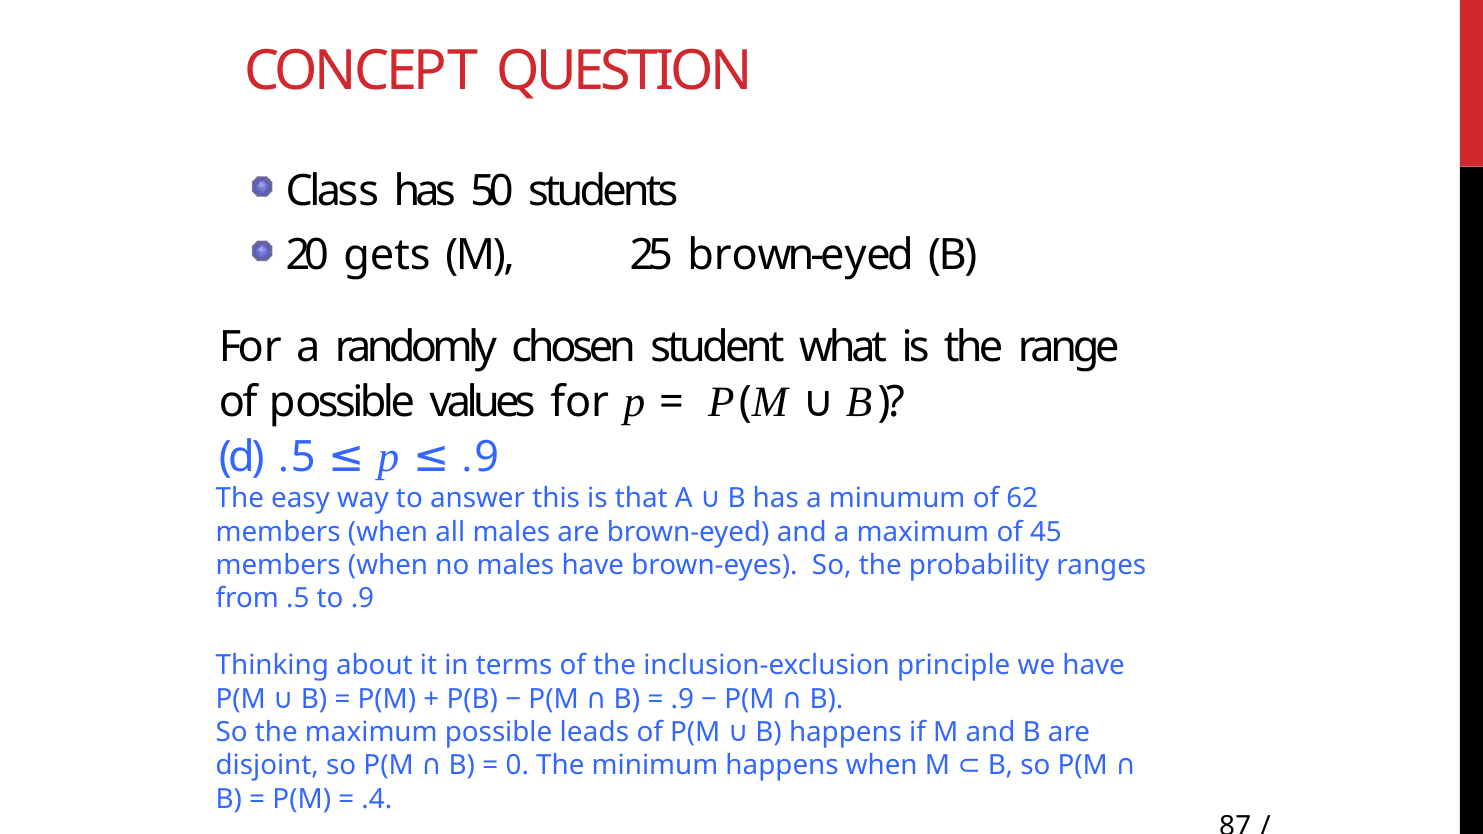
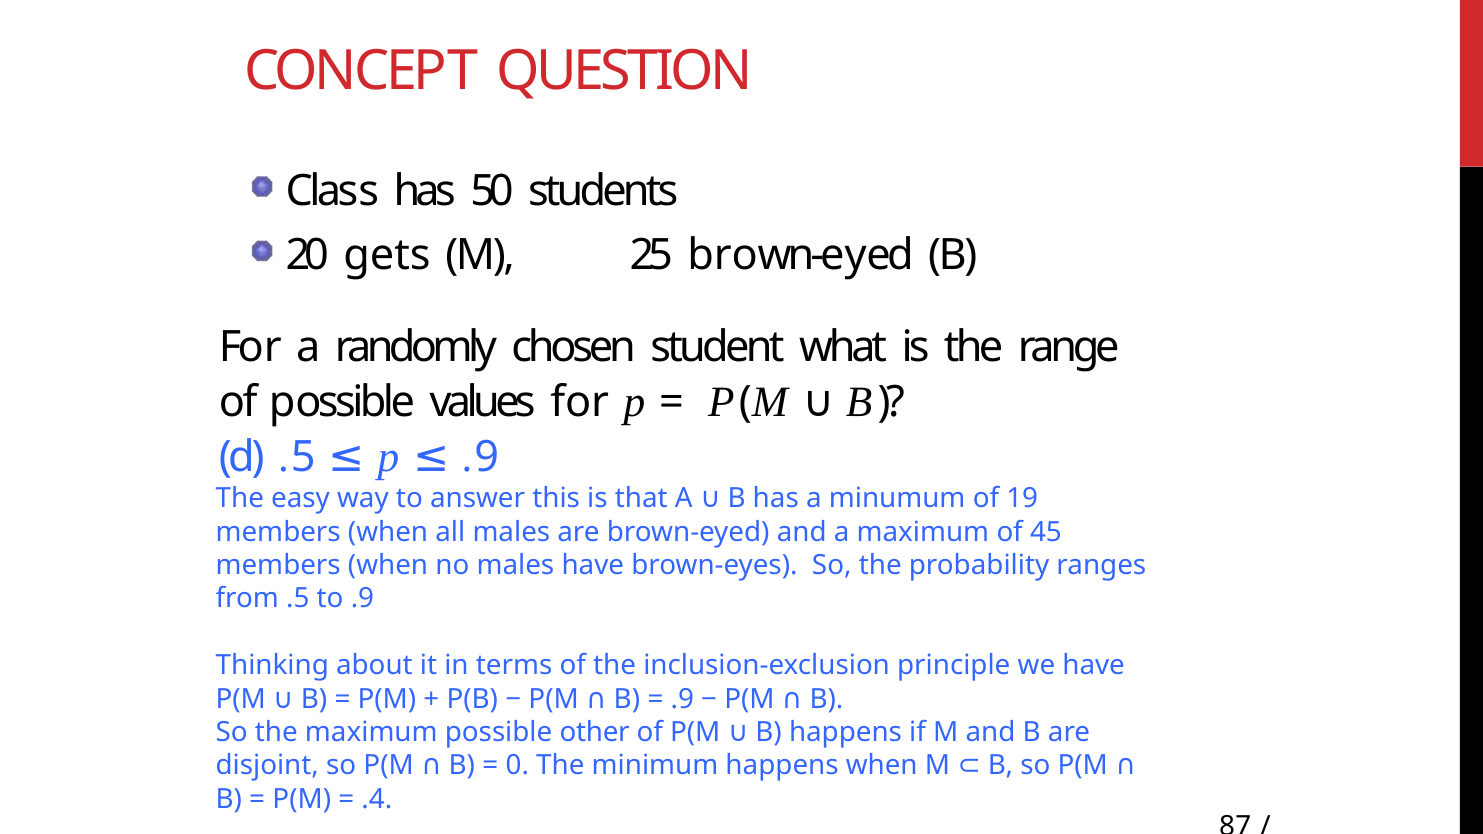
62: 62 -> 19
leads: leads -> other
